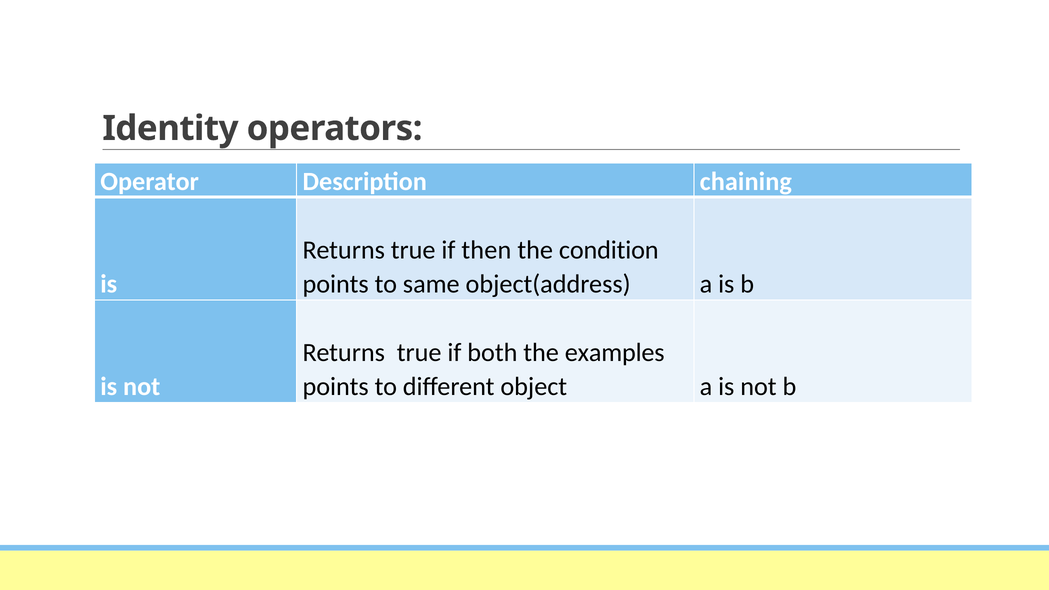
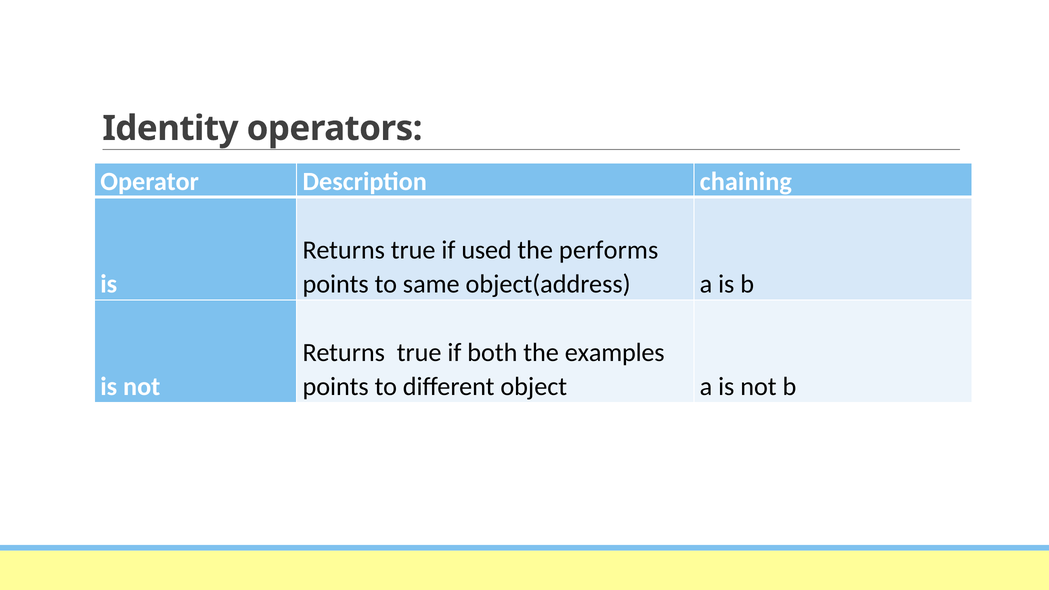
then: then -> used
condition: condition -> performs
